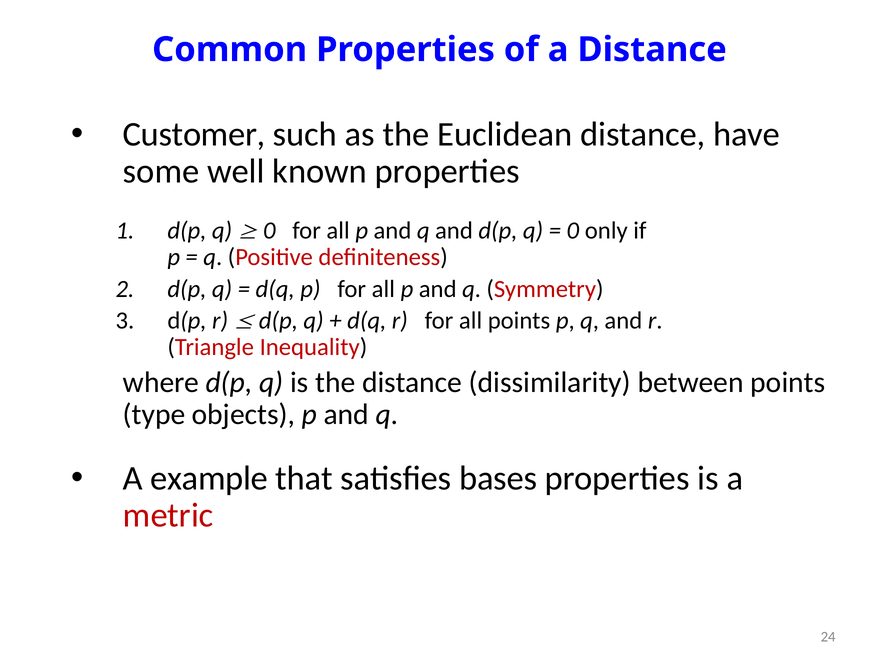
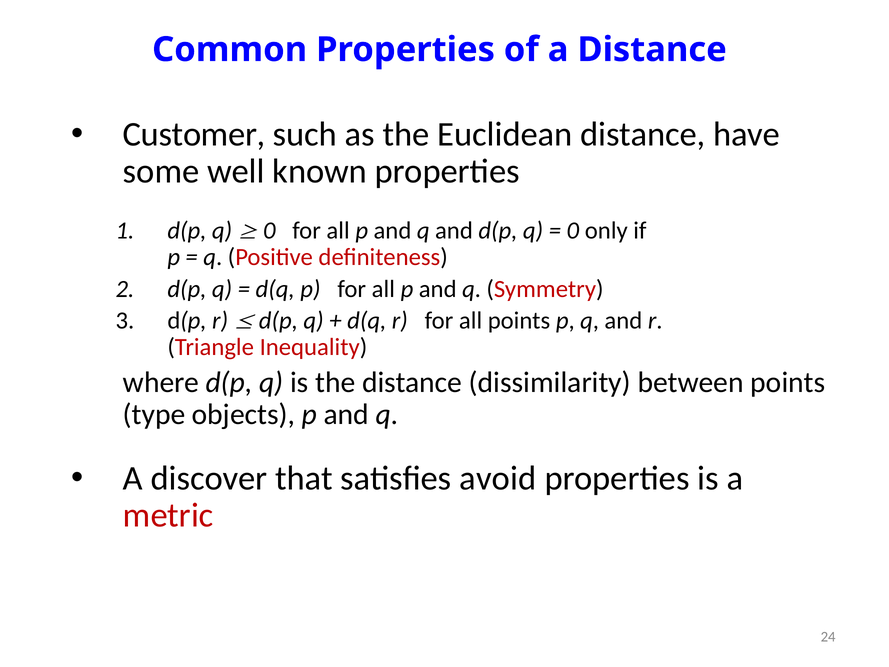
example: example -> discover
bases: bases -> avoid
